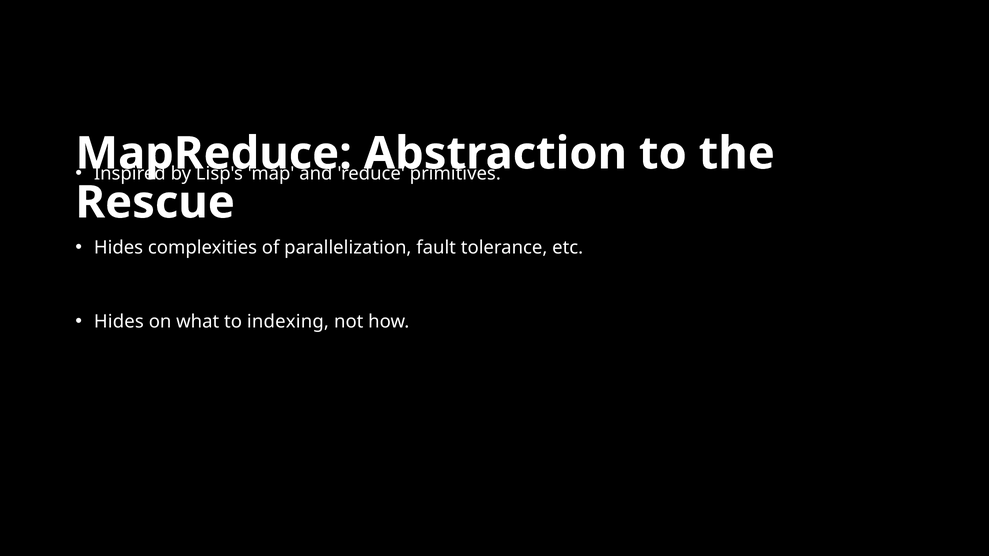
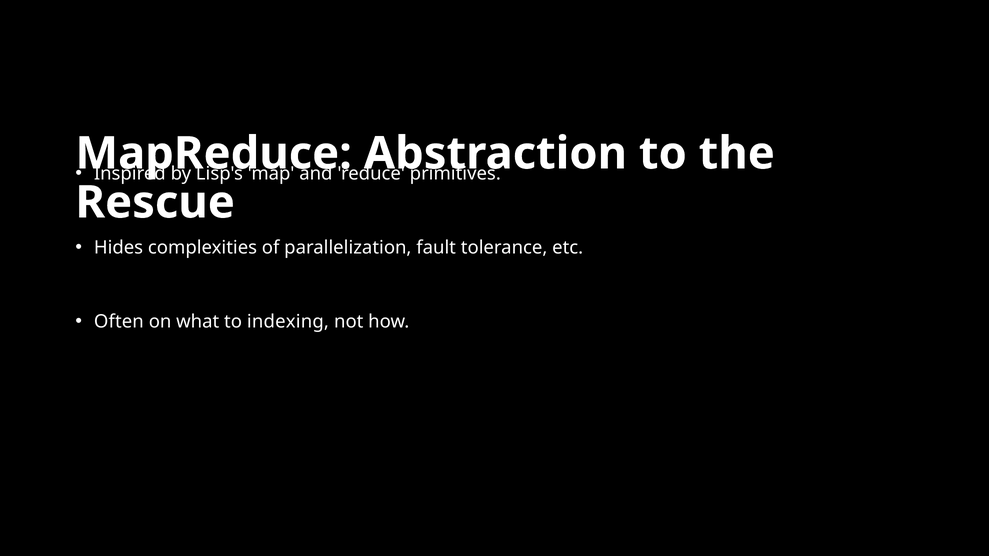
Hides at (119, 322): Hides -> Often
